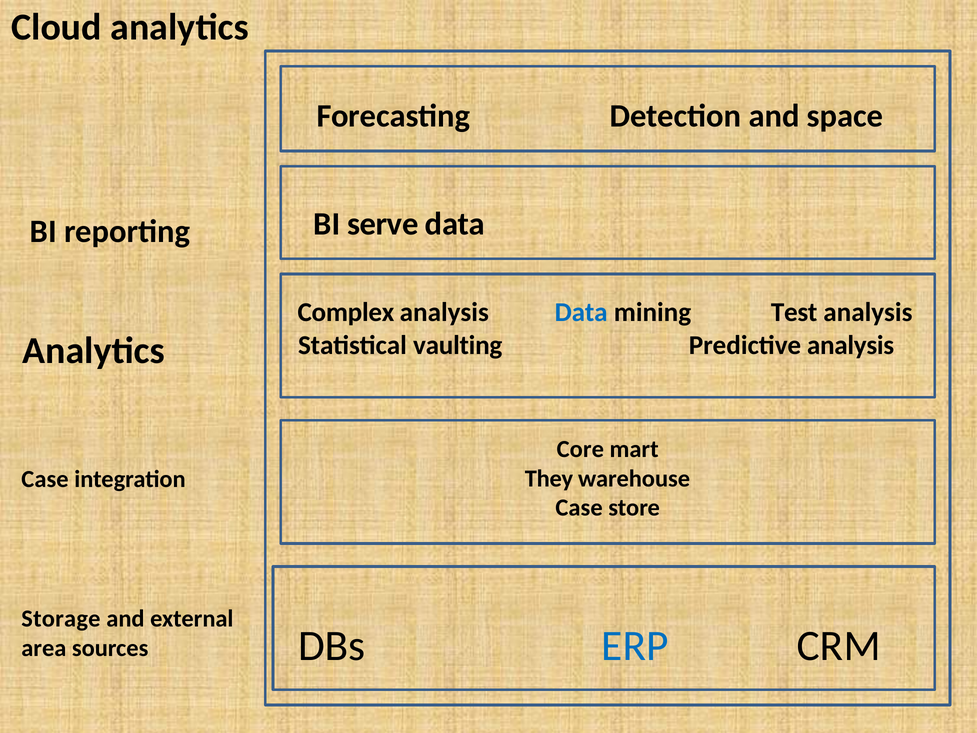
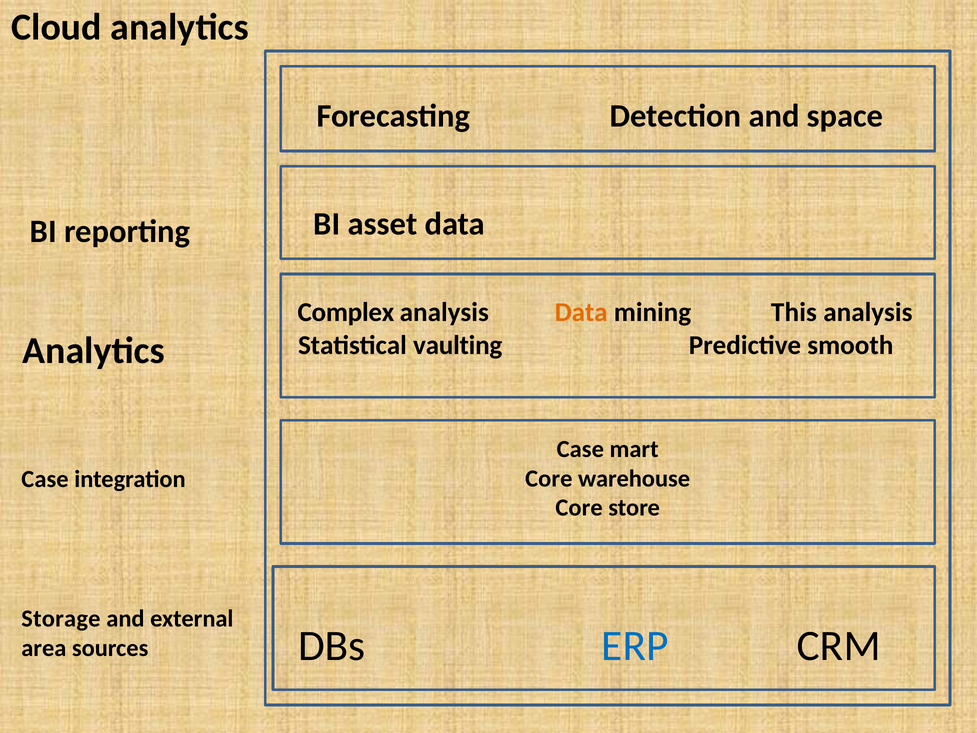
serve: serve -> asset
Data at (581, 312) colour: blue -> orange
Test: Test -> This
Predictive analysis: analysis -> smooth
Core at (580, 449): Core -> Case
They at (549, 478): They -> Core
Case at (579, 508): Case -> Core
